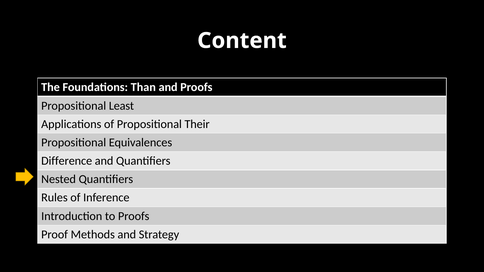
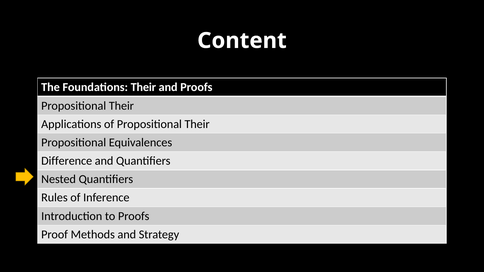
Foundations Than: Than -> Their
Least at (121, 106): Least -> Their
